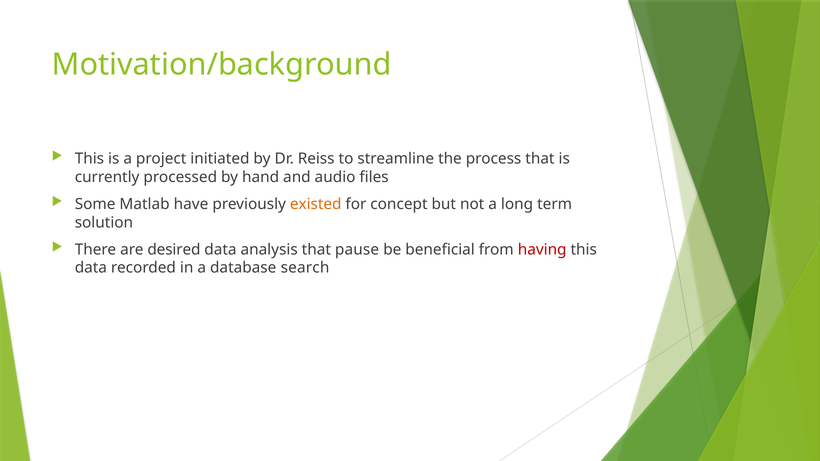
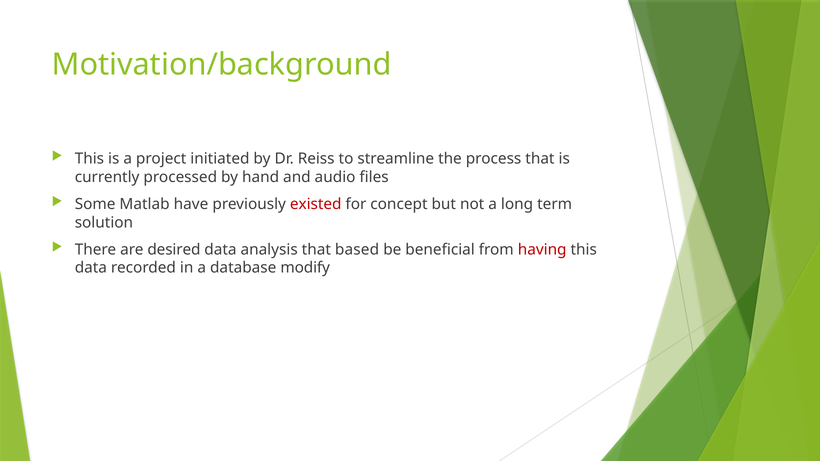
existed colour: orange -> red
pause: pause -> based
search: search -> modify
